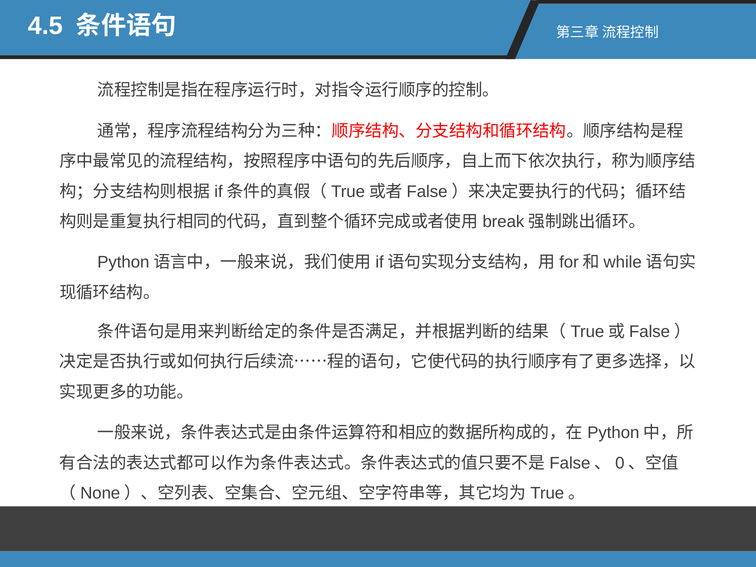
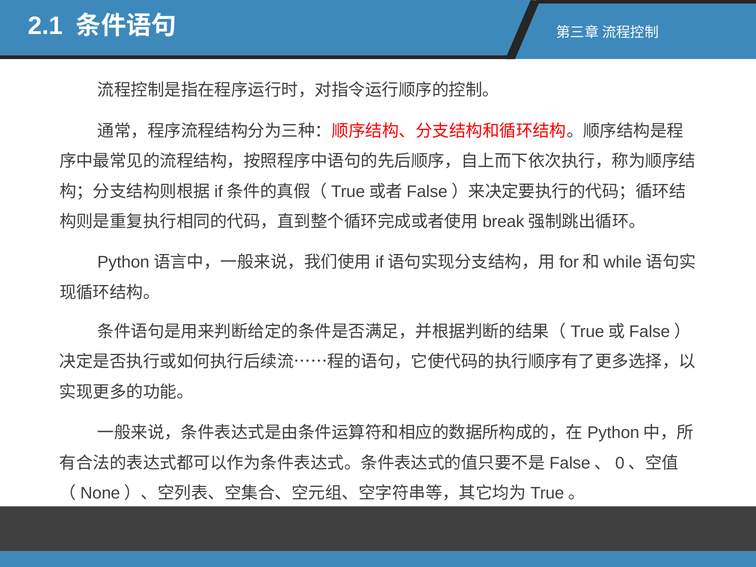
4.5: 4.5 -> 2.1
